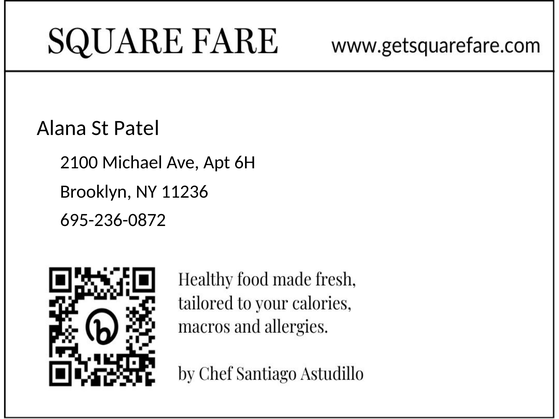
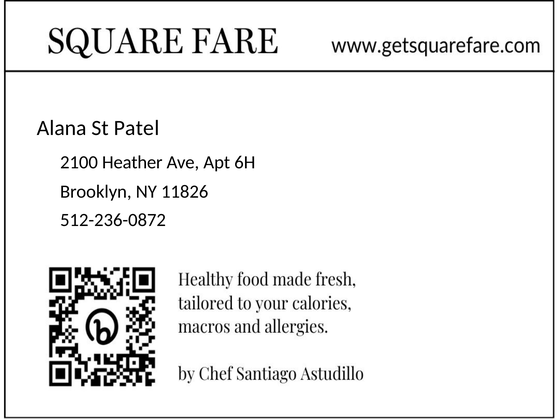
Michael: Michael -> Heather
11236: 11236 -> 11826
695-236-0872: 695-236-0872 -> 512-236-0872
